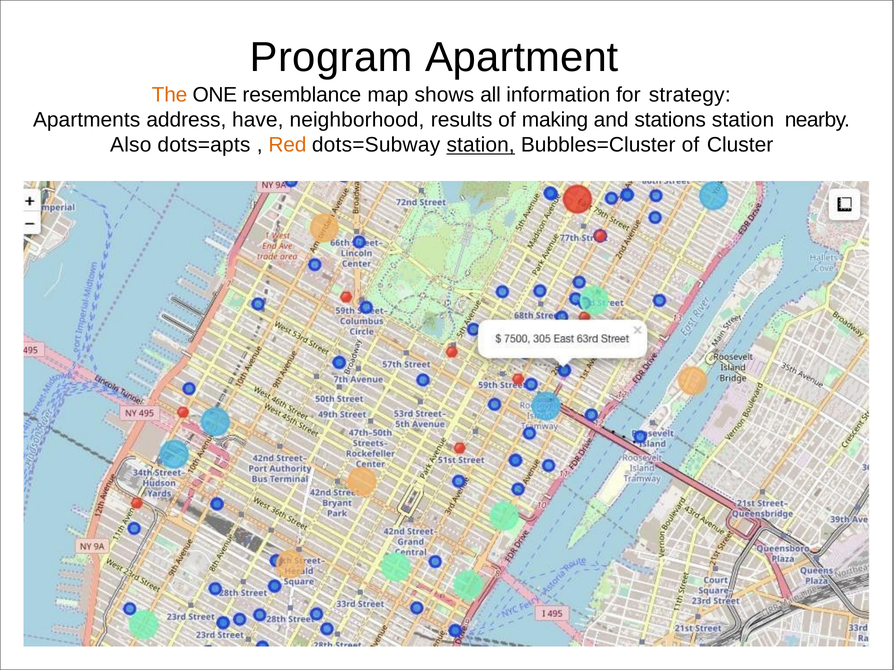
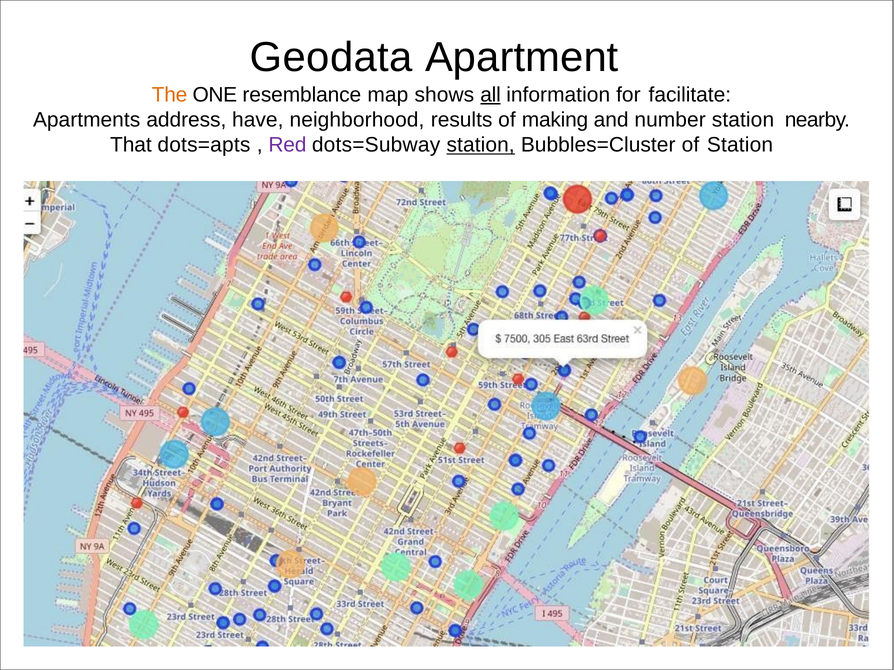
Program: Program -> Geodata
all underline: none -> present
strategy: strategy -> facilitate
stations: stations -> number
Also: Also -> That
Red colour: orange -> purple
of Cluster: Cluster -> Station
